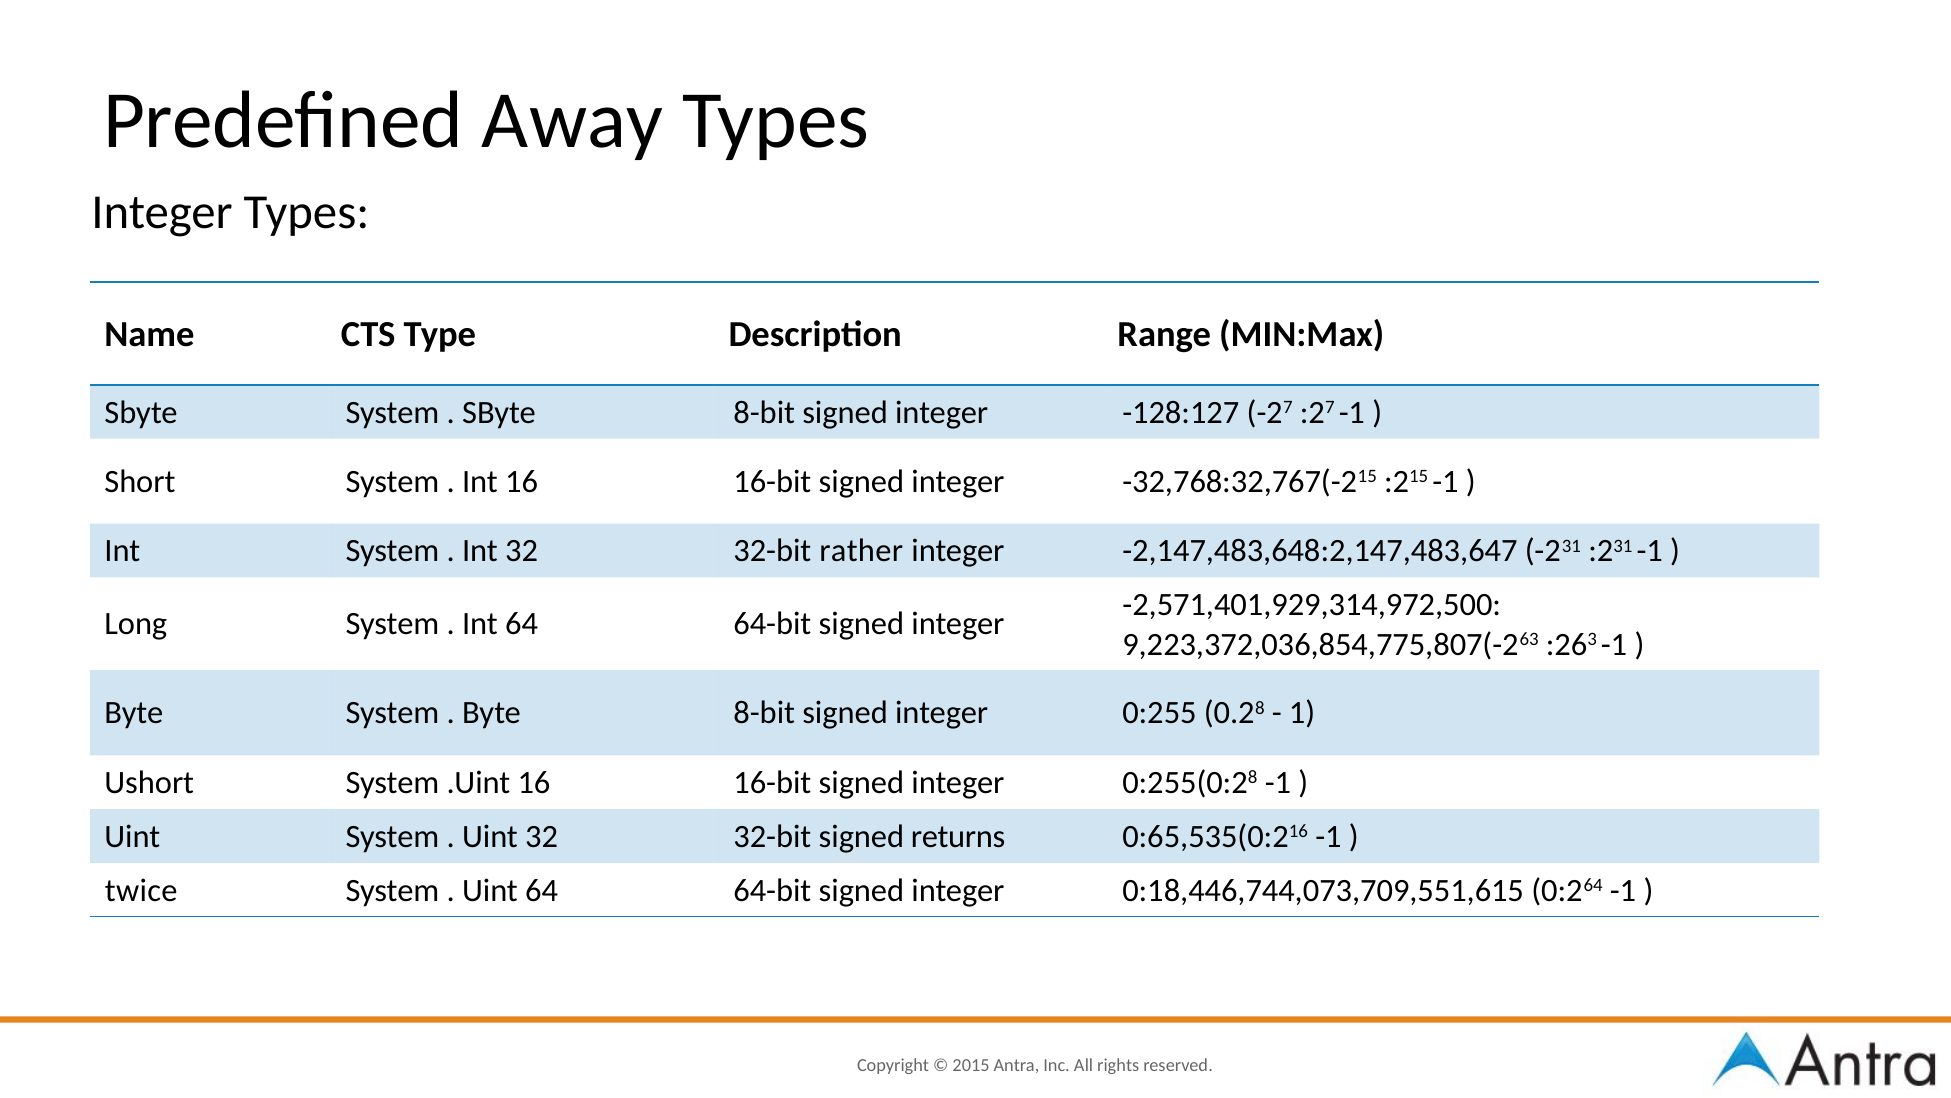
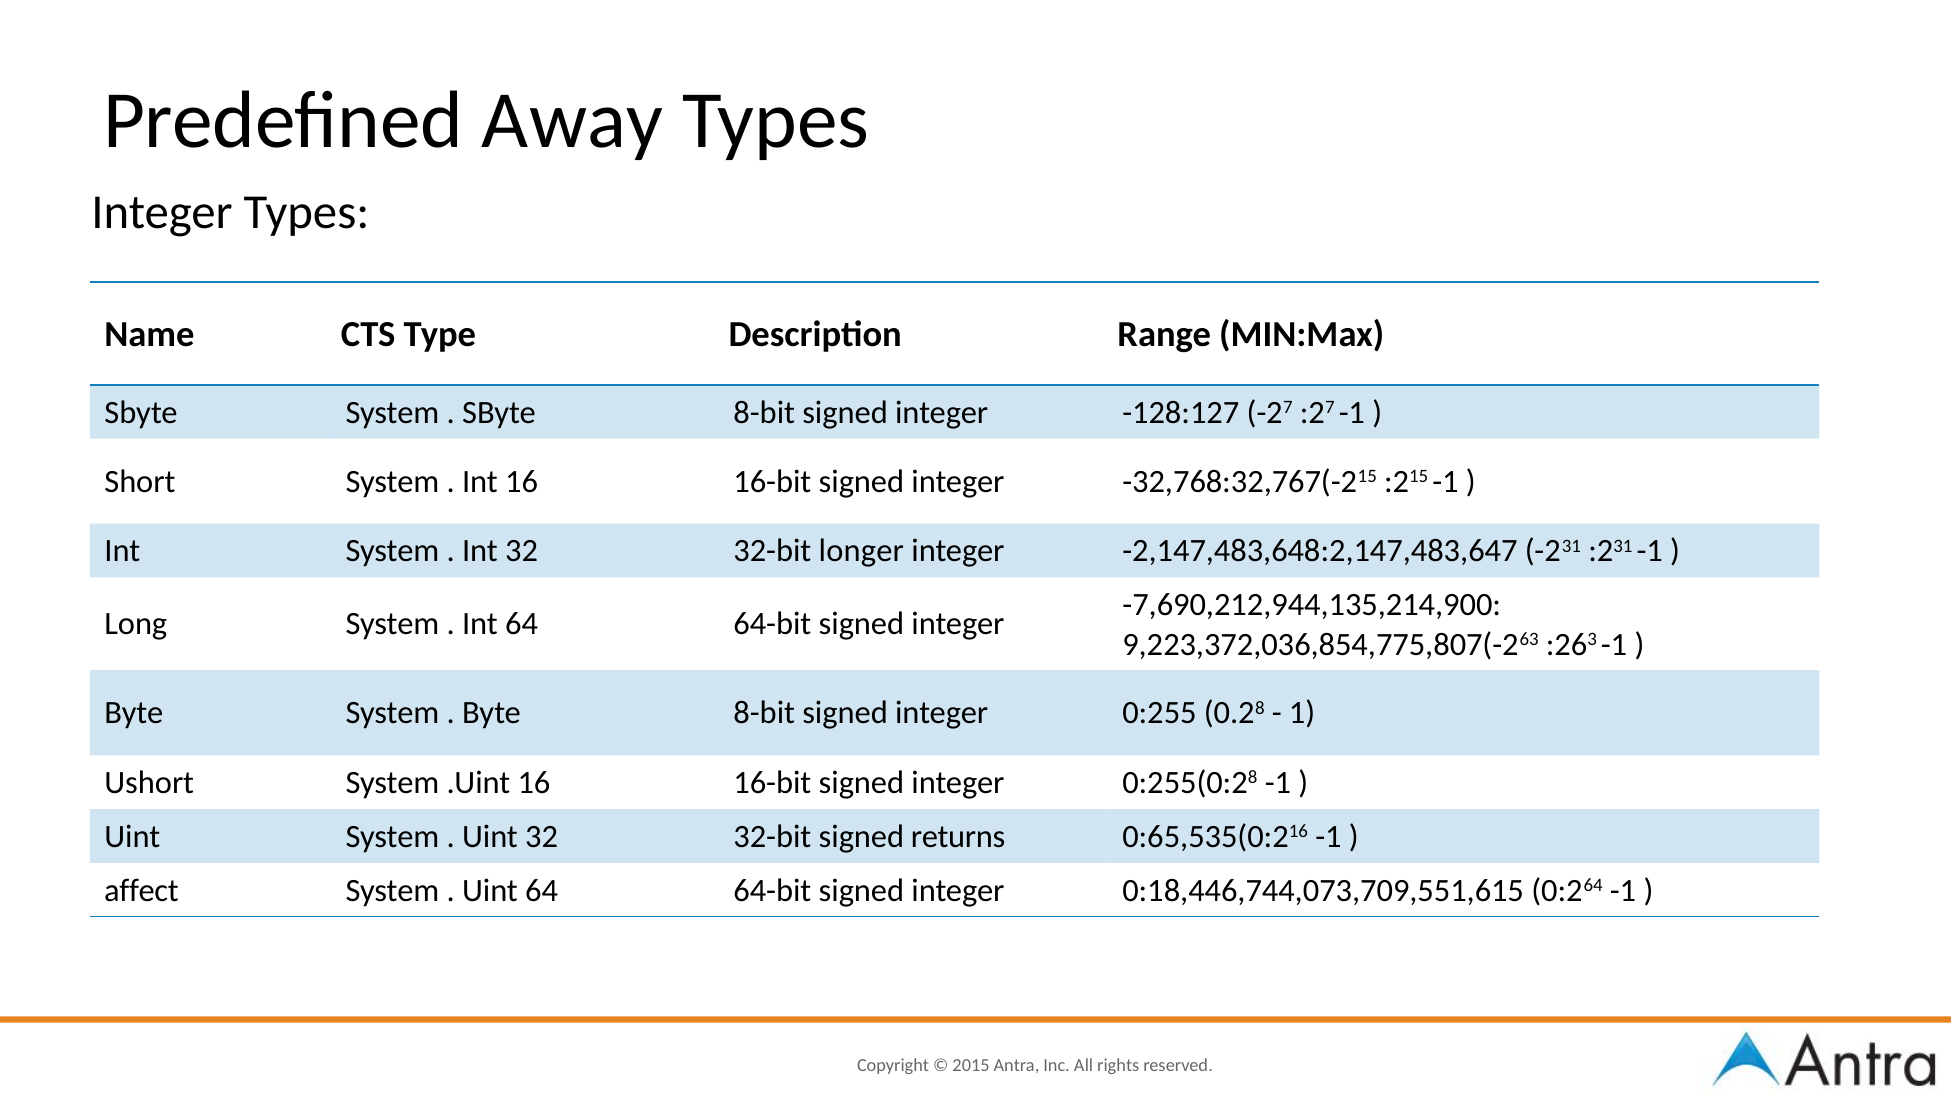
rather: rather -> longer
-2,571,401,929,314,972,500: -2,571,401,929,314,972,500 -> -7,690,212,944,135,214,900
twice: twice -> affect
